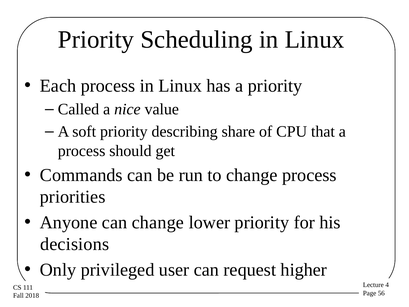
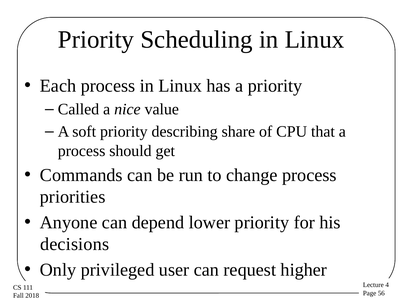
can change: change -> depend
